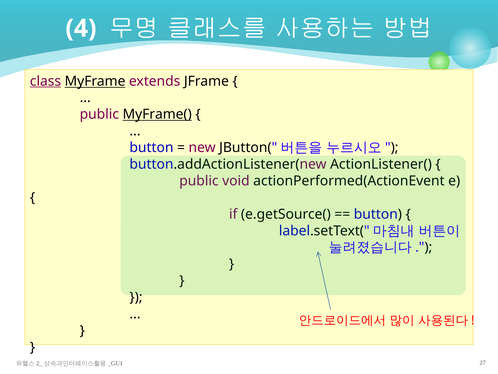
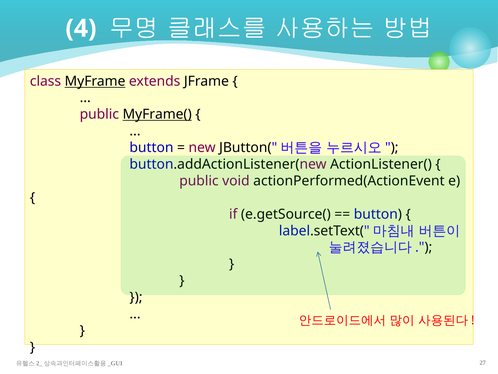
class underline: present -> none
